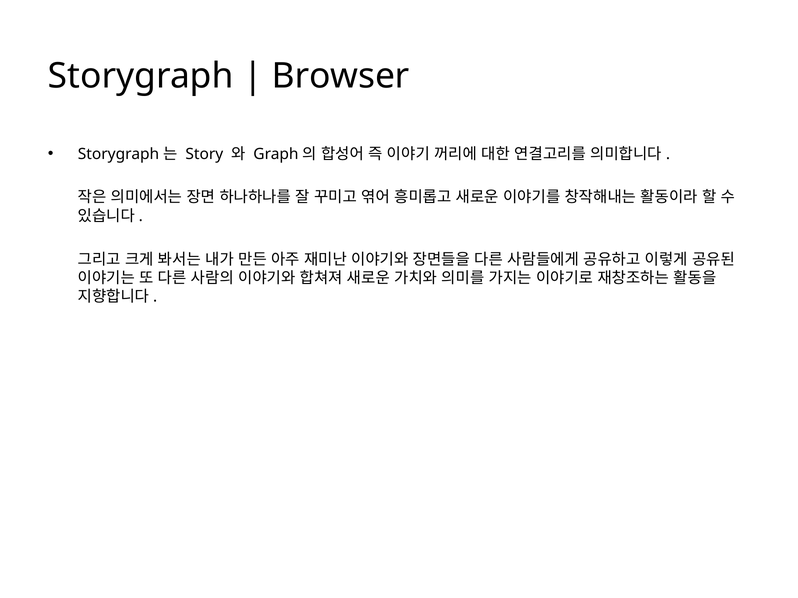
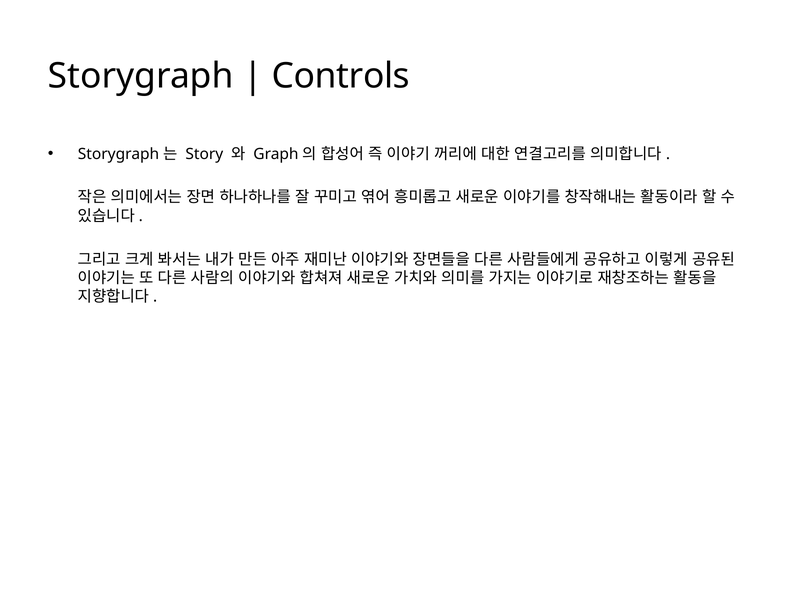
Browser: Browser -> Controls
